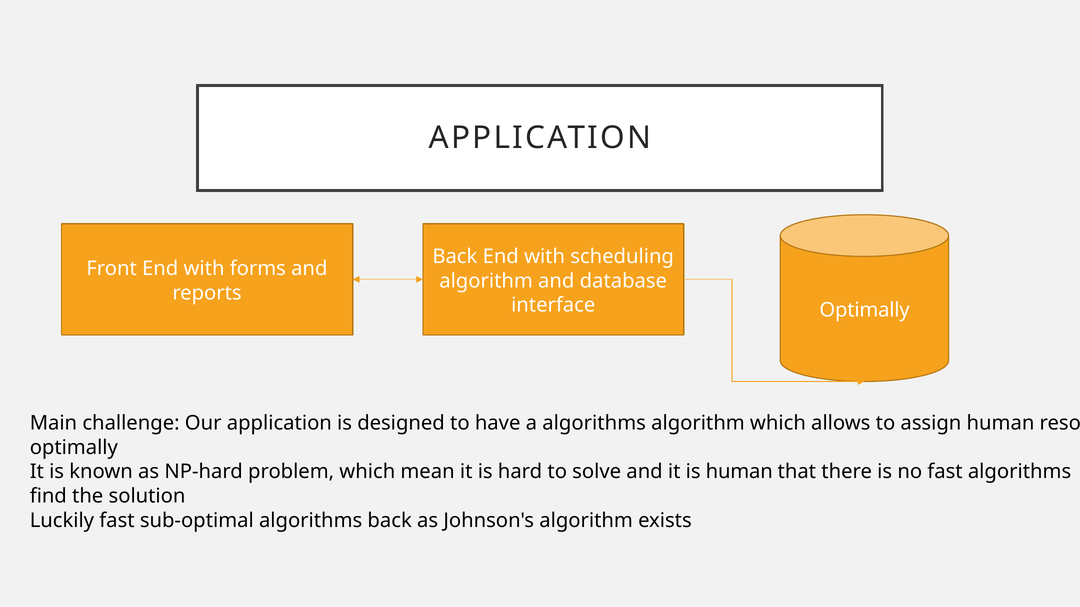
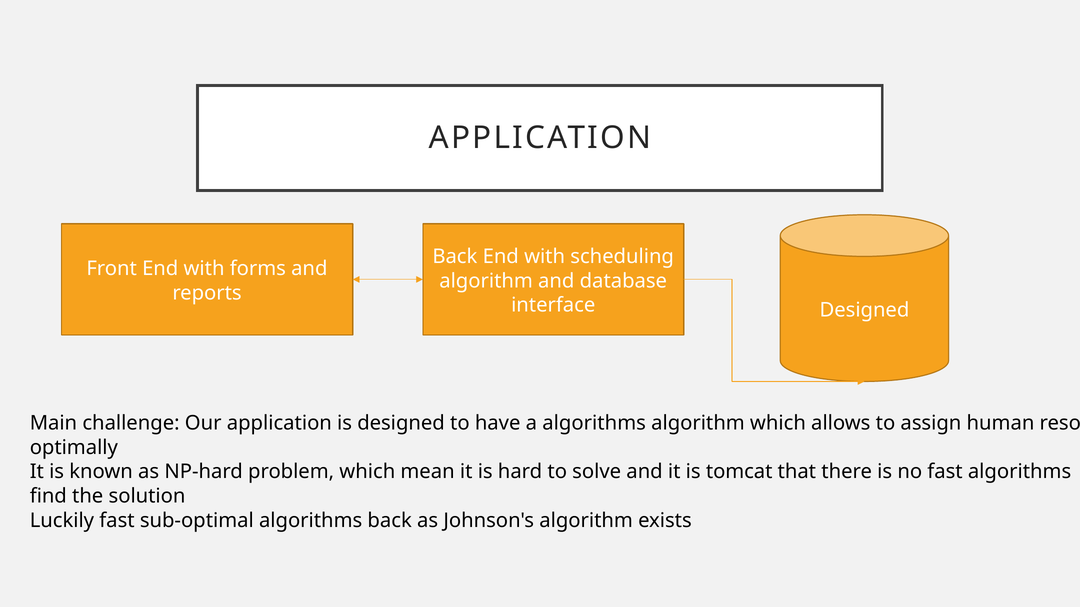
interface Optimally: Optimally -> Designed
is human: human -> tomcat
